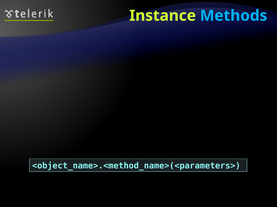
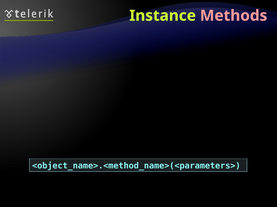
Methods at (234, 16) colour: light blue -> pink
